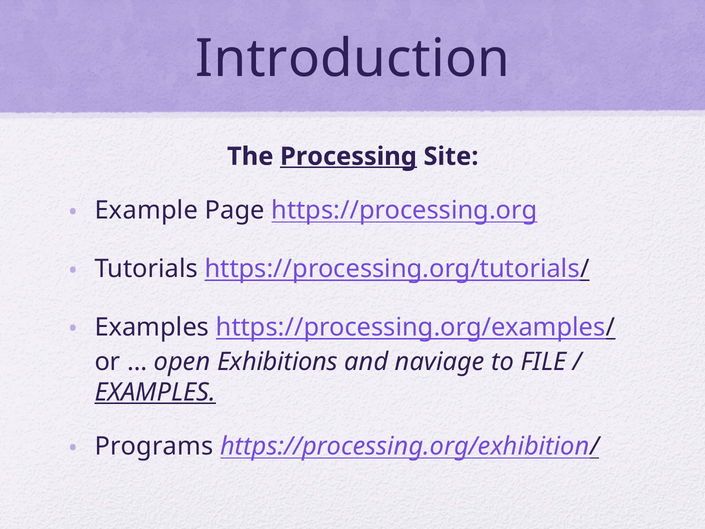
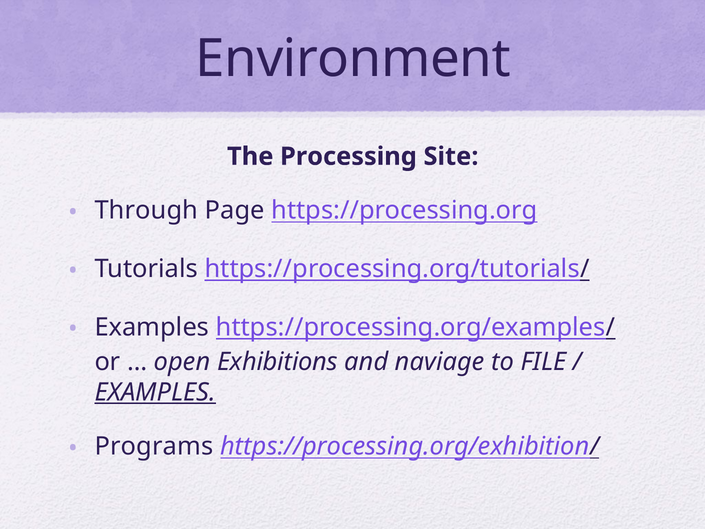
Introduction: Introduction -> Environment
Processing underline: present -> none
Example: Example -> Through
